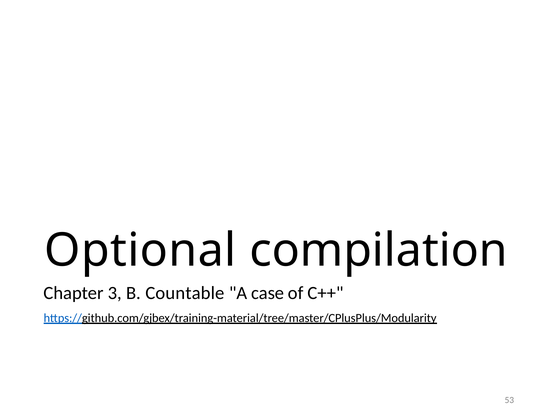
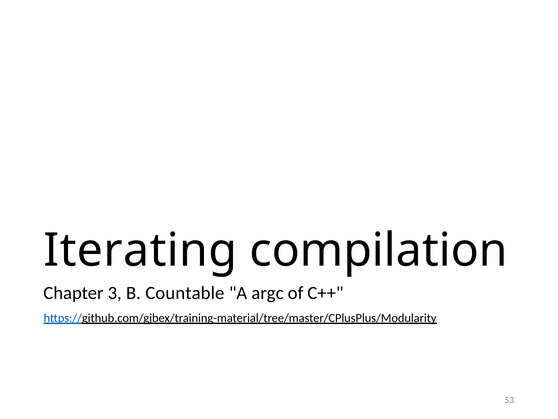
Optional: Optional -> Iterating
case: case -> argc
